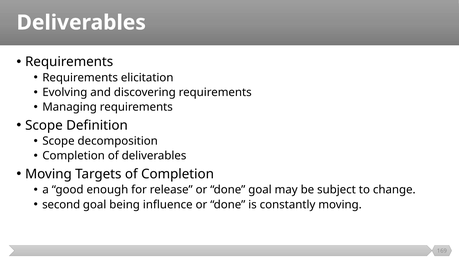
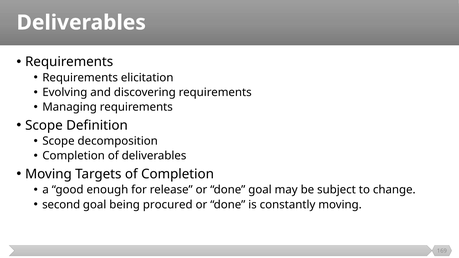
influence: influence -> procured
